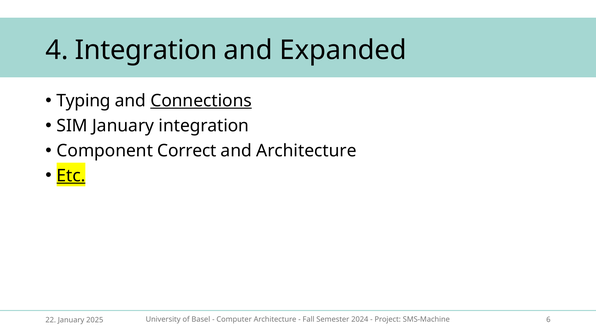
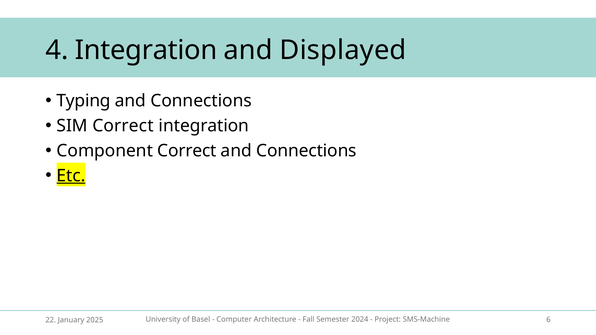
Expanded: Expanded -> Displayed
Connections at (201, 101) underline: present -> none
SIM January: January -> Correct
Architecture at (306, 151): Architecture -> Connections
